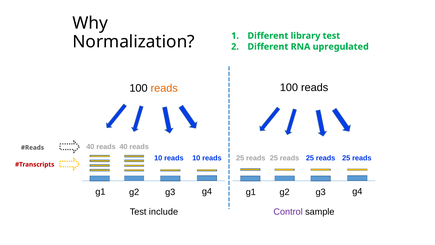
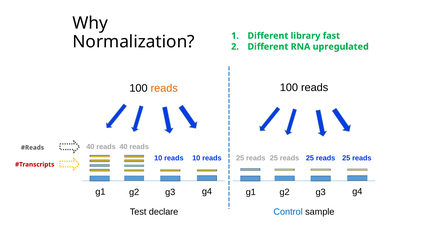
library test: test -> fast
include: include -> declare
Control colour: purple -> blue
